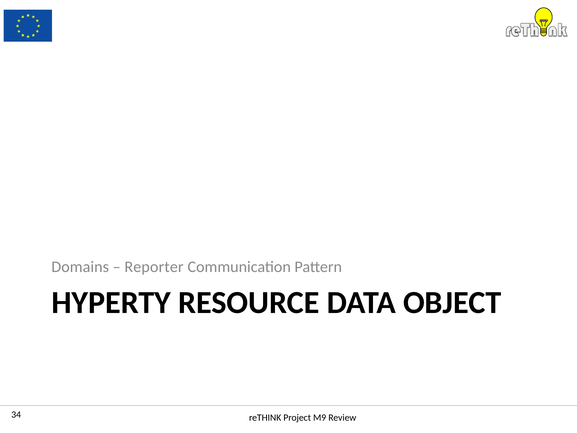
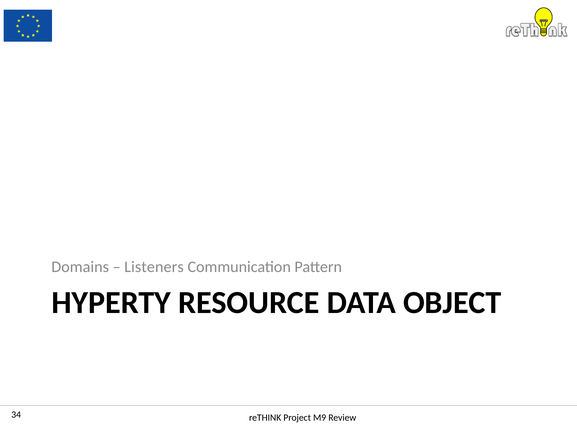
Reporter: Reporter -> Listeners
